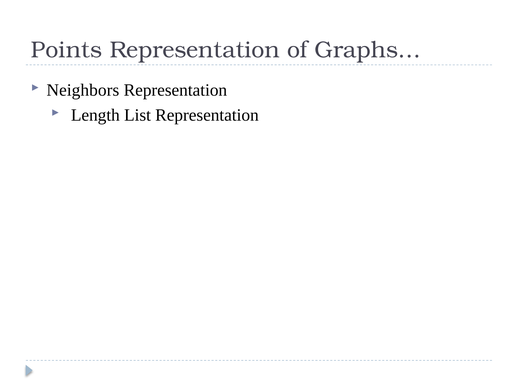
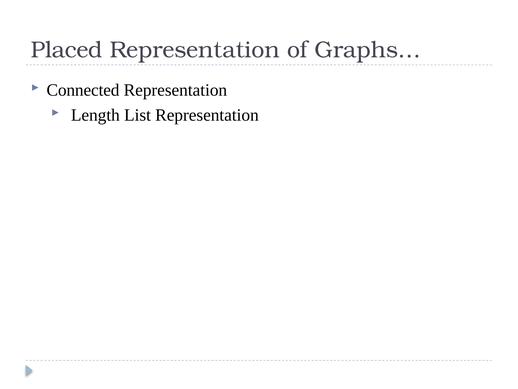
Points: Points -> Placed
Neighbors: Neighbors -> Connected
